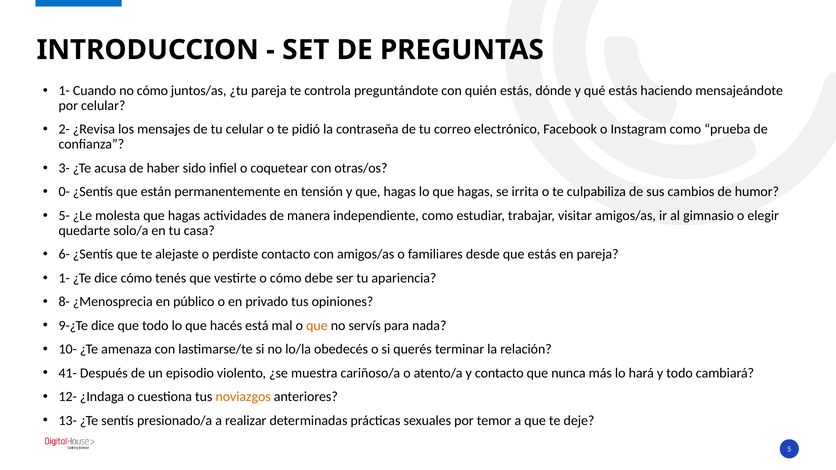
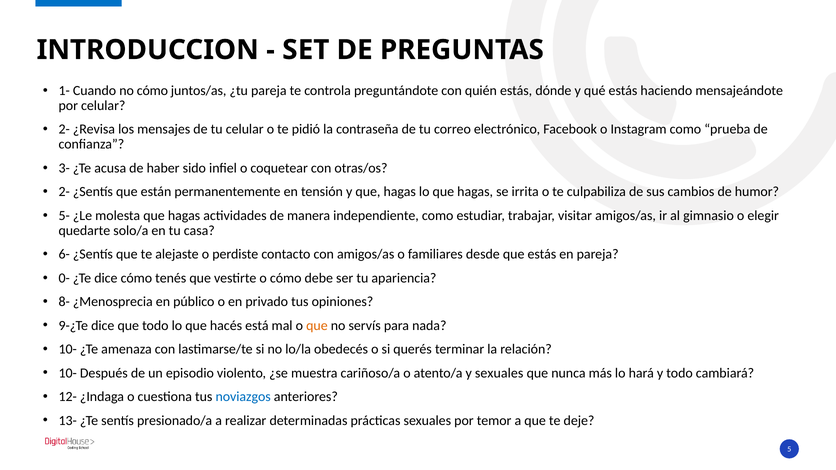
0- at (64, 192): 0- -> 2-
1- at (64, 278): 1- -> 0-
41- at (68, 373): 41- -> 10-
y contacto: contacto -> sexuales
noviazgos colour: orange -> blue
